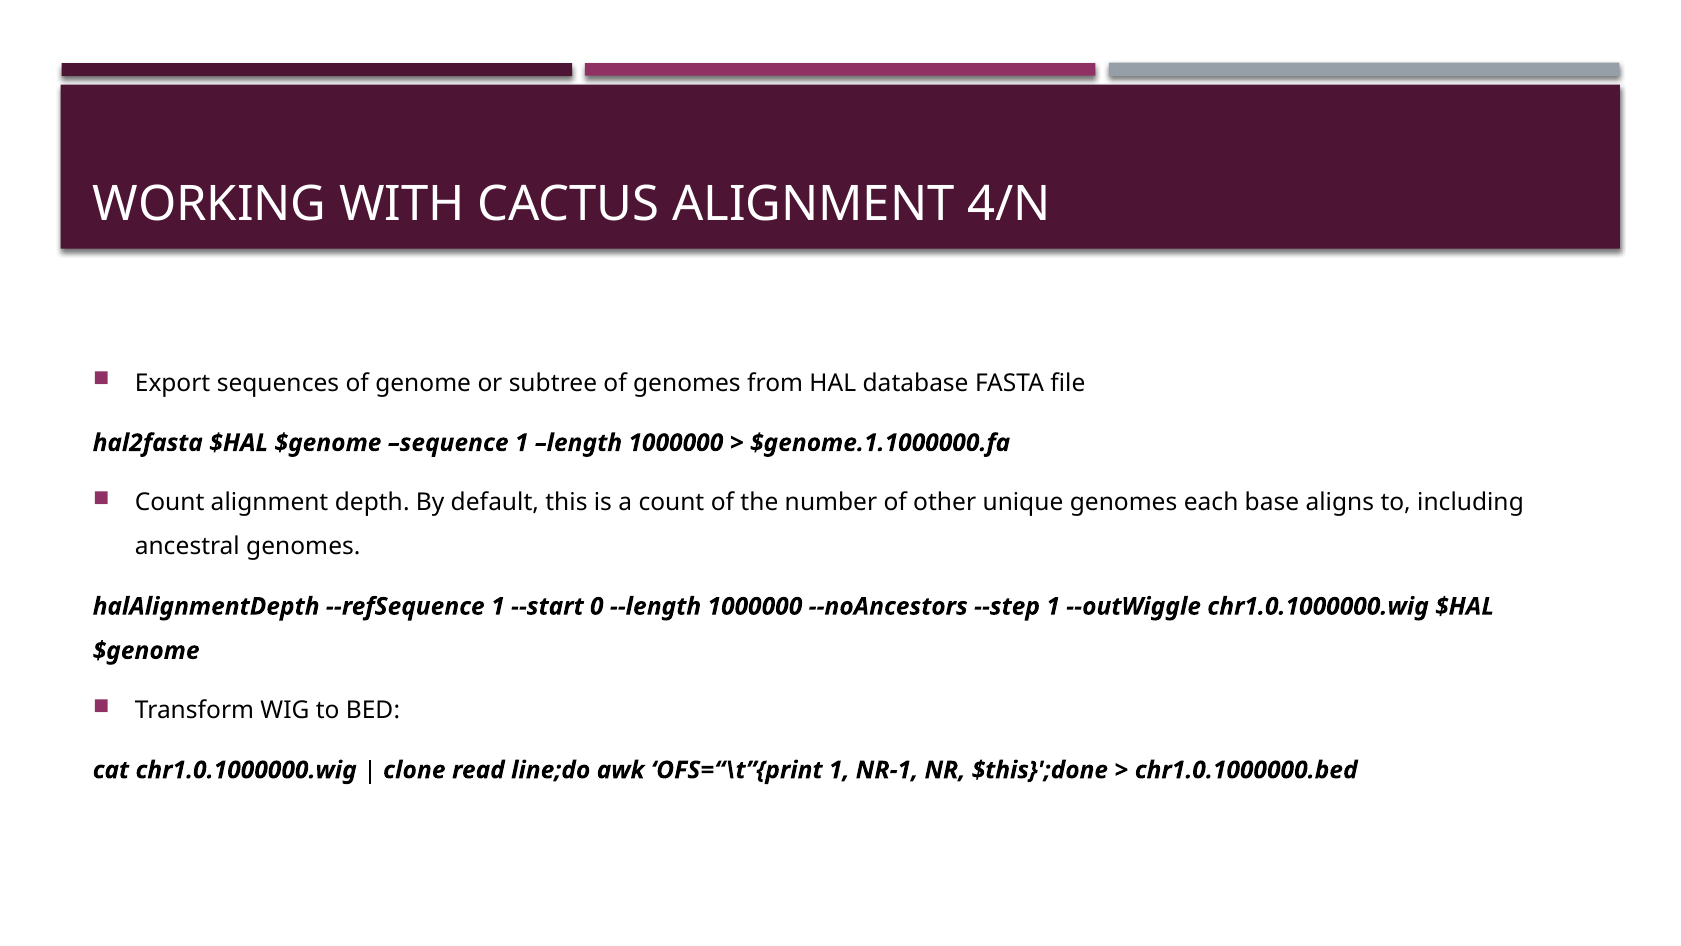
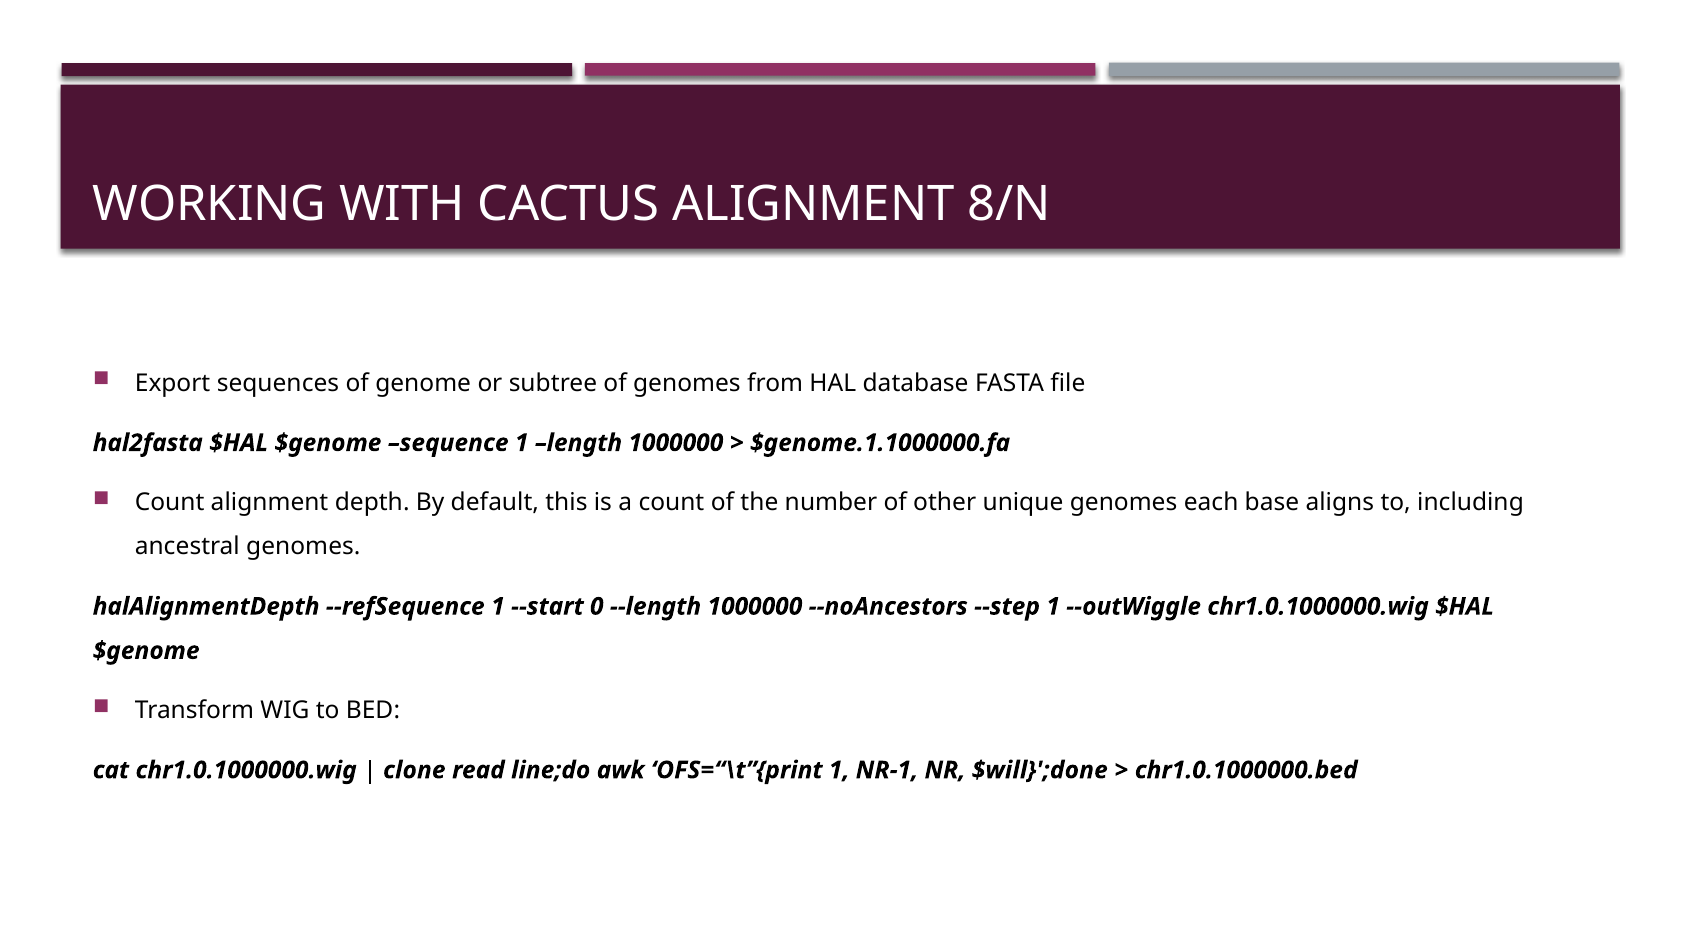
4/N: 4/N -> 8/N
$this}';done: $this}';done -> $will}';done
